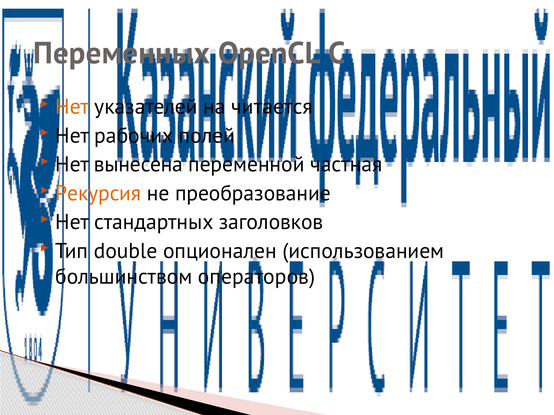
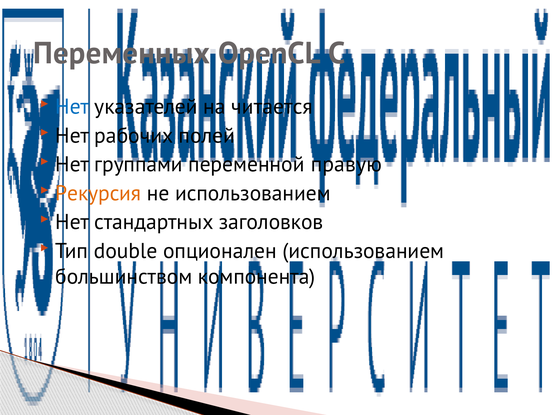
Нет at (72, 107) colour: orange -> blue
вынесена: вынесена -> группами
частная: частная -> правую
не преобразование: преобразование -> использованием
операторов: операторов -> компонента
